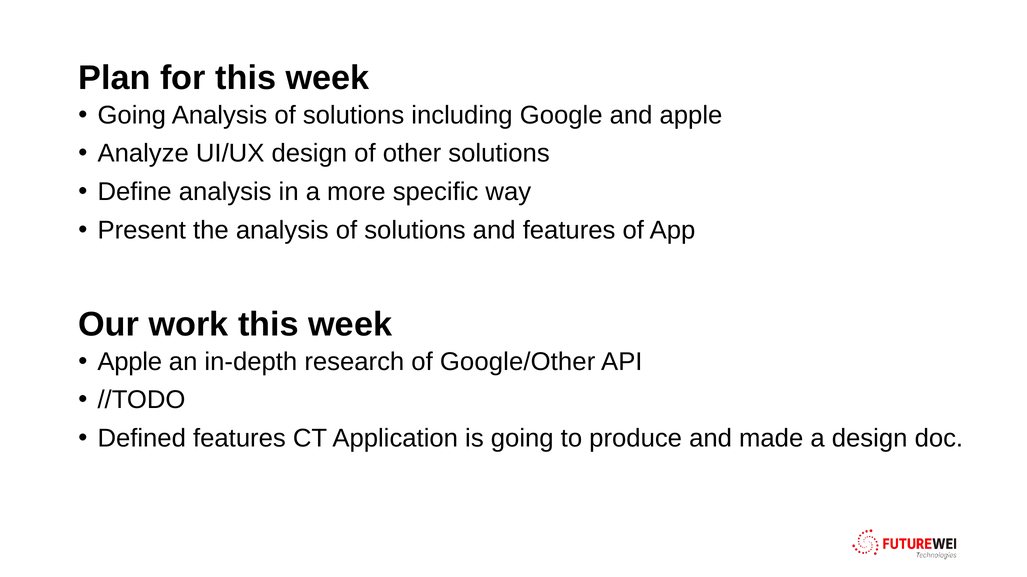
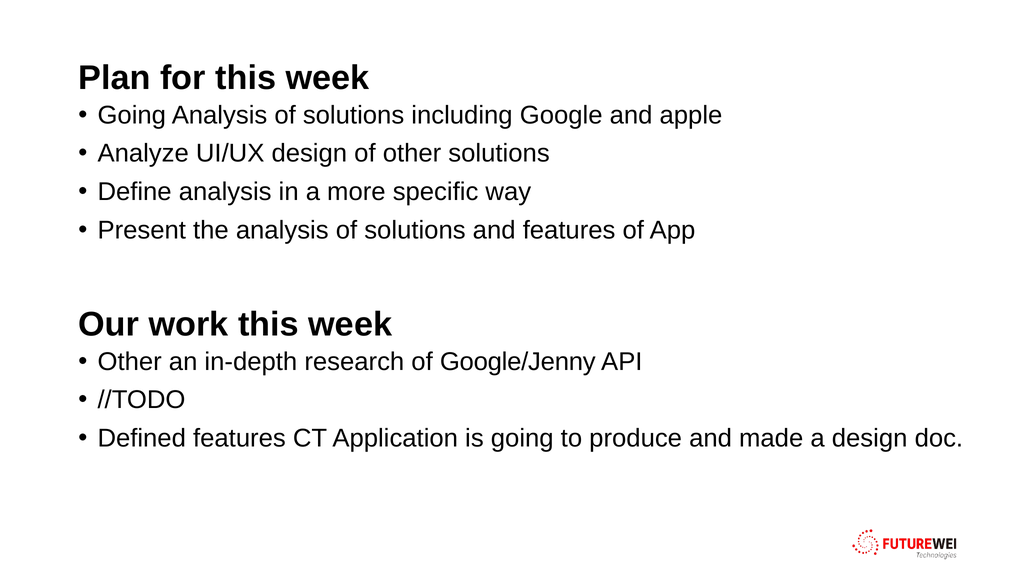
Apple at (130, 362): Apple -> Other
Google/Other: Google/Other -> Google/Jenny
